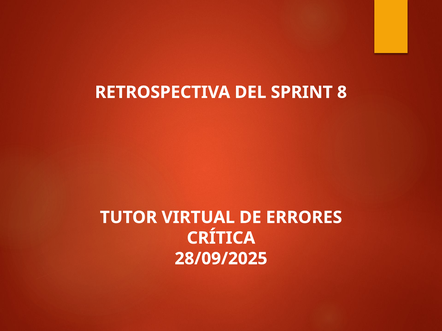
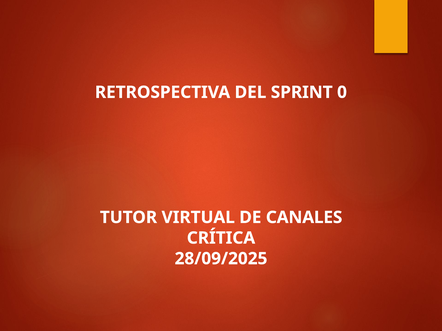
8: 8 -> 0
ERRORES: ERRORES -> CANALES
